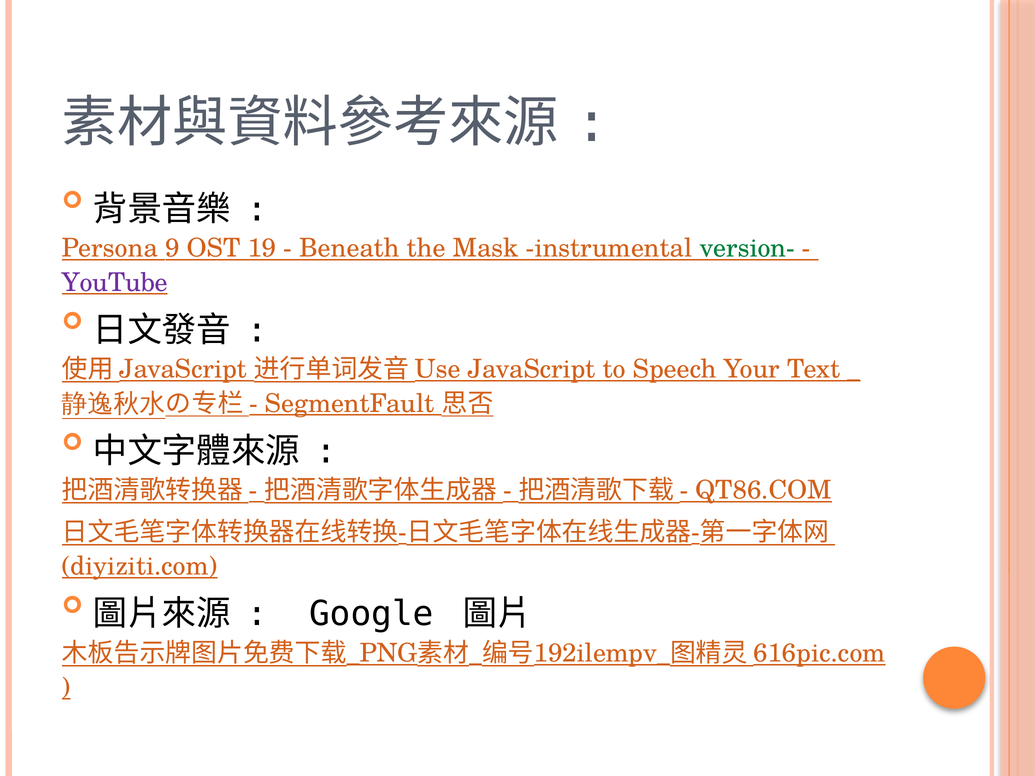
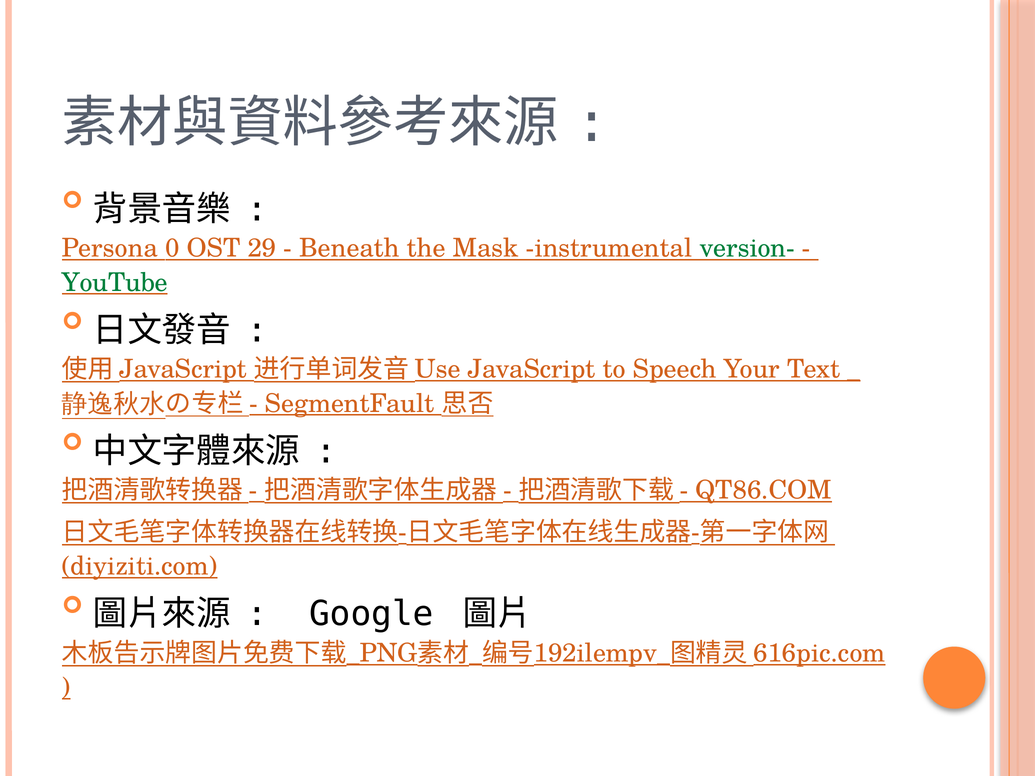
9: 9 -> 0
19: 19 -> 29
YouTube colour: purple -> green
